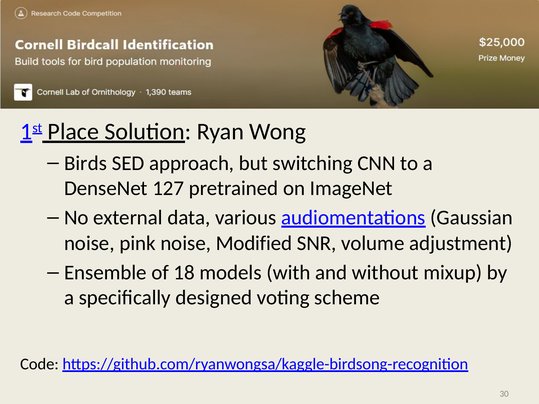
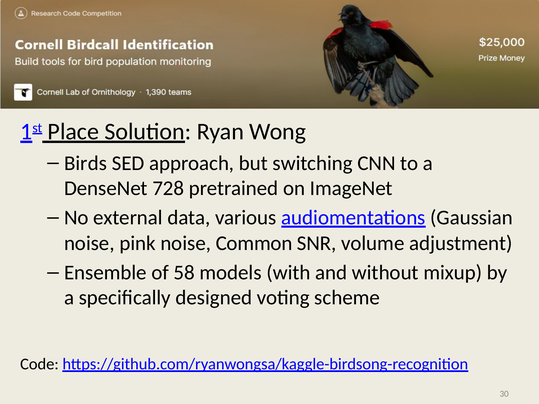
127: 127 -> 728
Modified: Modified -> Common
18: 18 -> 58
